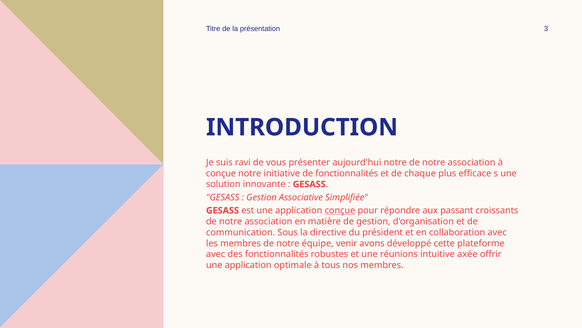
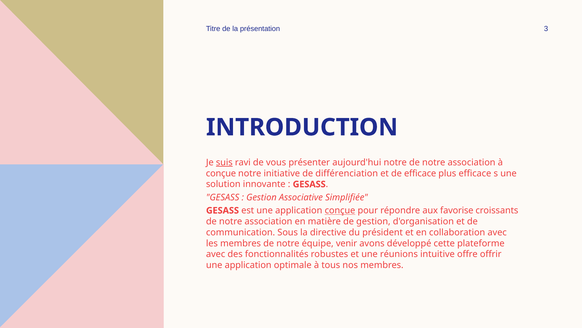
suis underline: none -> present
de fonctionnalités: fonctionnalités -> différenciation
de chaque: chaque -> efficace
passant: passant -> favorise
axée: axée -> offre
